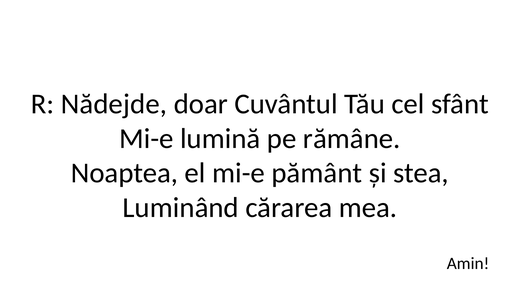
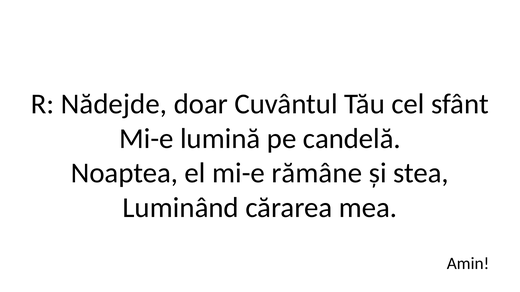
rămâne: rămâne -> candelă
pământ: pământ -> rămâne
